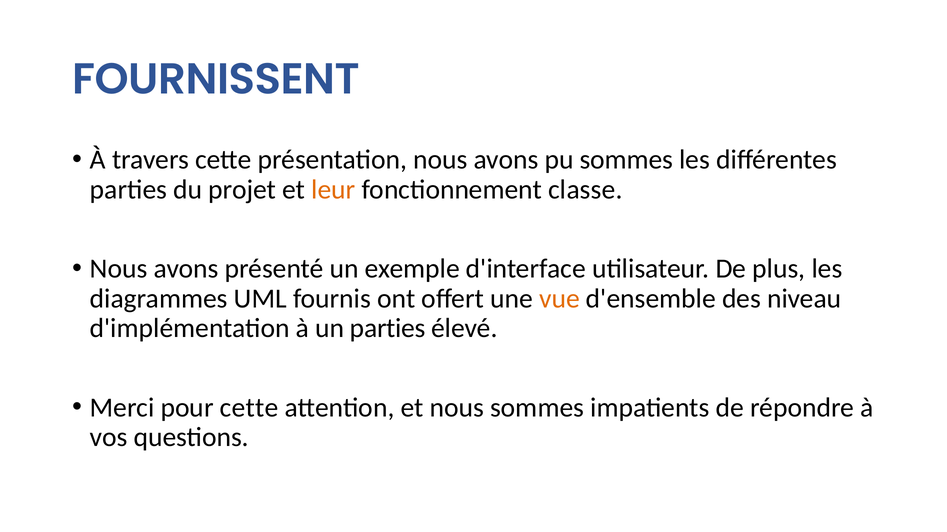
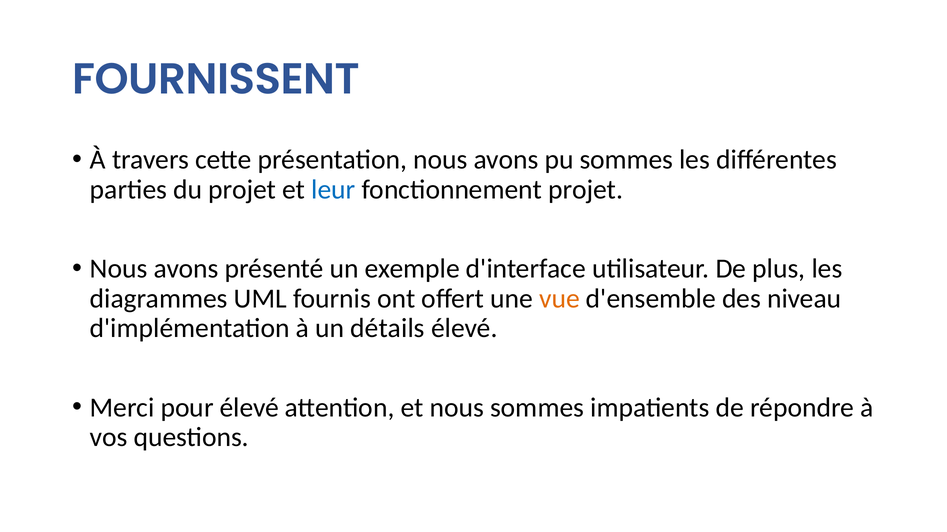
leur colour: orange -> blue
fonctionnement classe: classe -> projet
un parties: parties -> détails
pour cette: cette -> élevé
